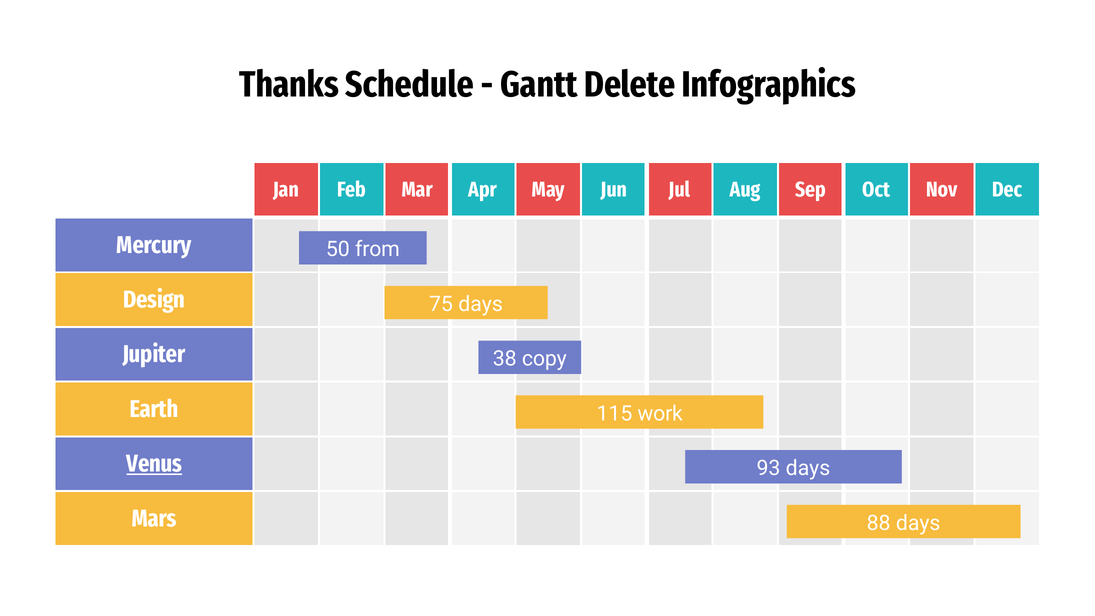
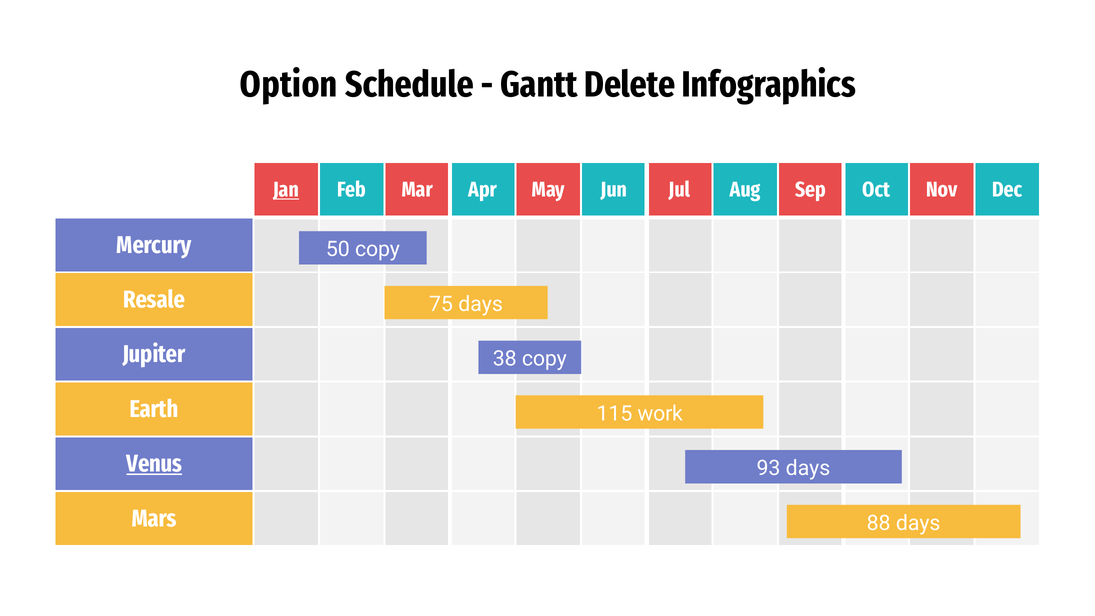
Thanks: Thanks -> Option
Jan underline: none -> present
50 from: from -> copy
Design: Design -> Resale
